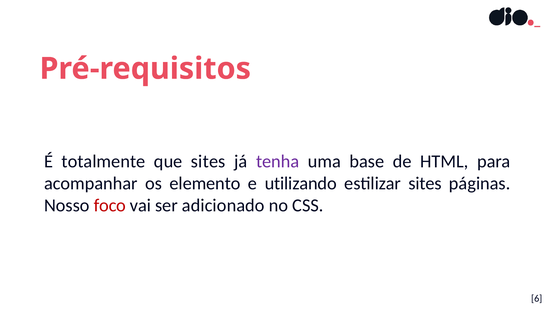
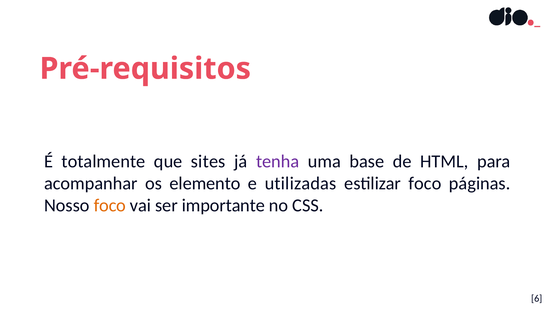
utilizando: utilizando -> utilizadas
estilizar sites: sites -> foco
foco at (110, 205) colour: red -> orange
adicionado: adicionado -> importante
